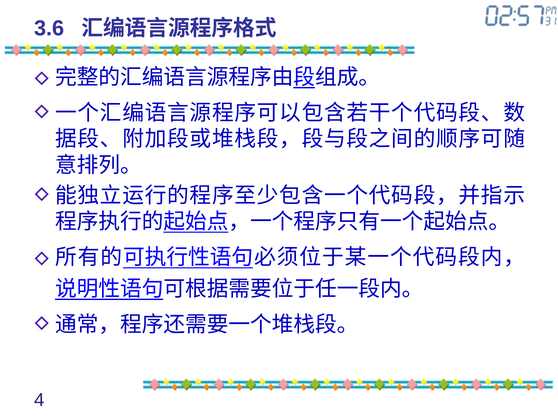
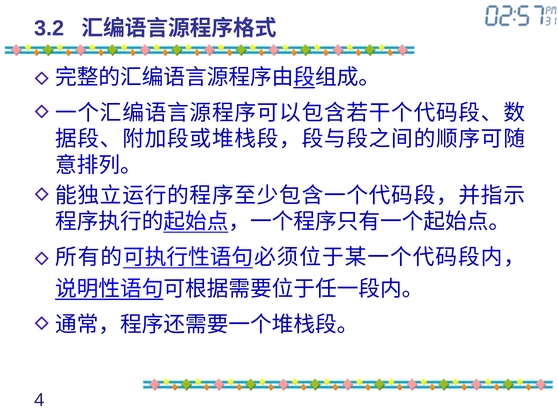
3.6: 3.6 -> 3.2
